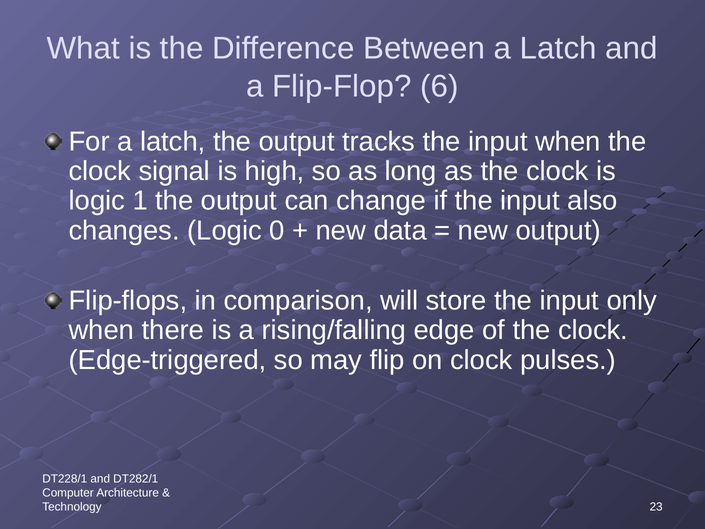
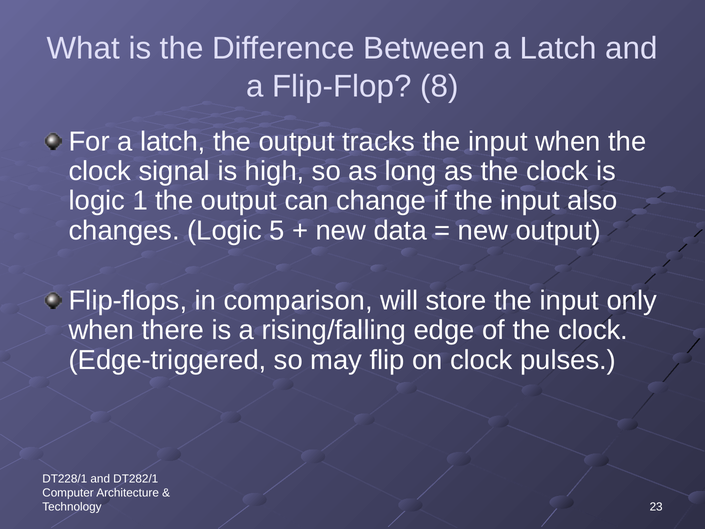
6: 6 -> 8
0: 0 -> 5
